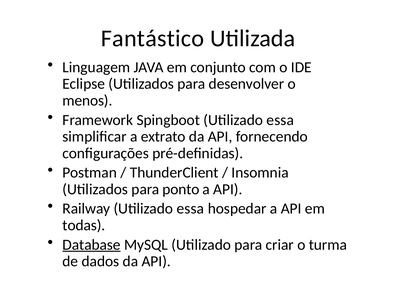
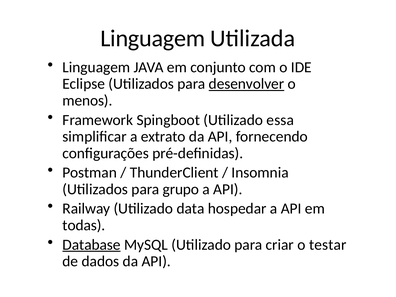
Fantástico at (152, 38): Fantástico -> Linguagem
desenvolver underline: none -> present
ponto: ponto -> grupo
Railway Utilizado essa: essa -> data
turma: turma -> testar
